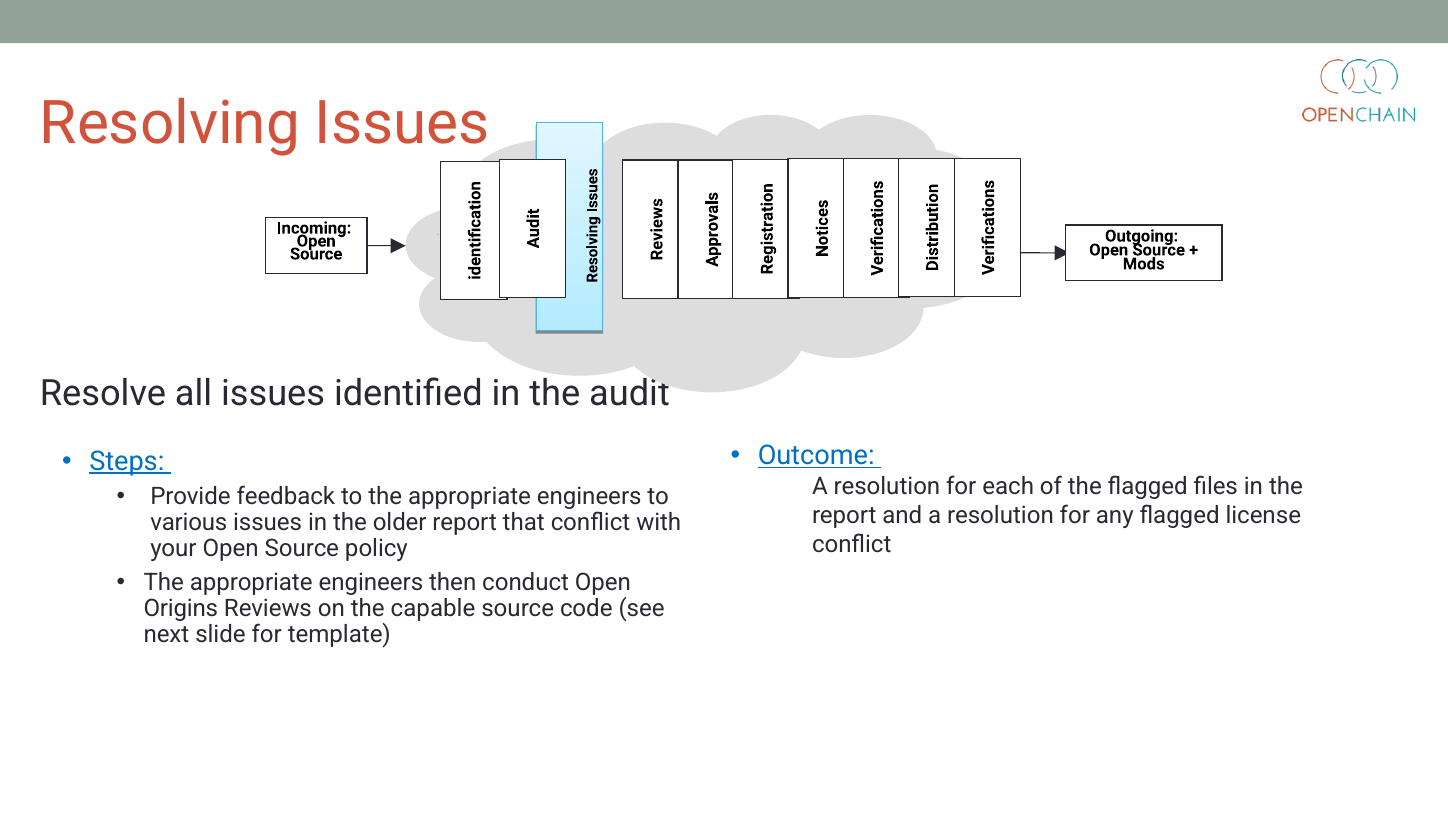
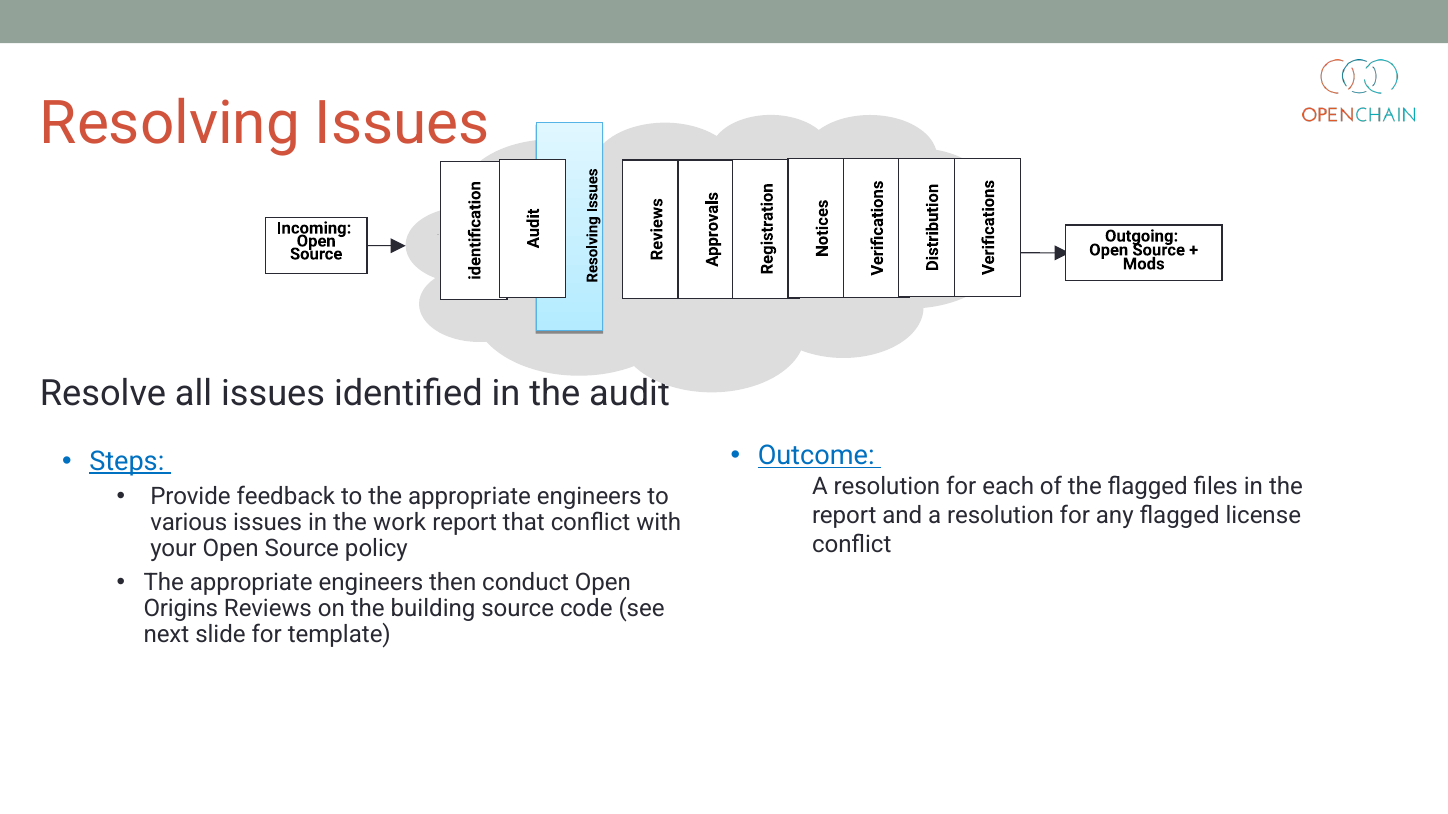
older: older -> work
capable: capable -> building
